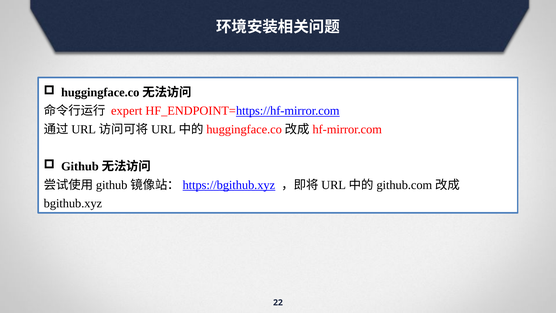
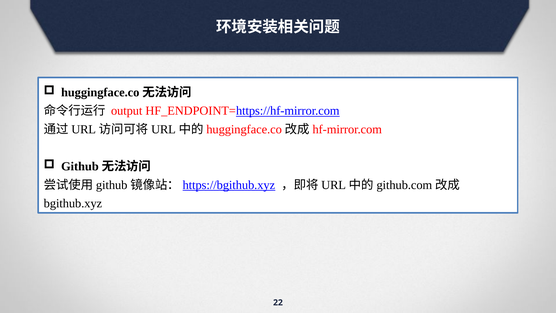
expert: expert -> output
